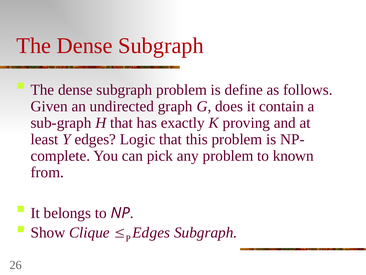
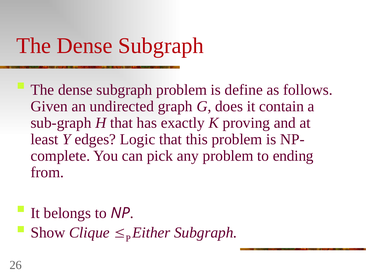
known: known -> ending
Edges at (151, 232): Edges -> Either
